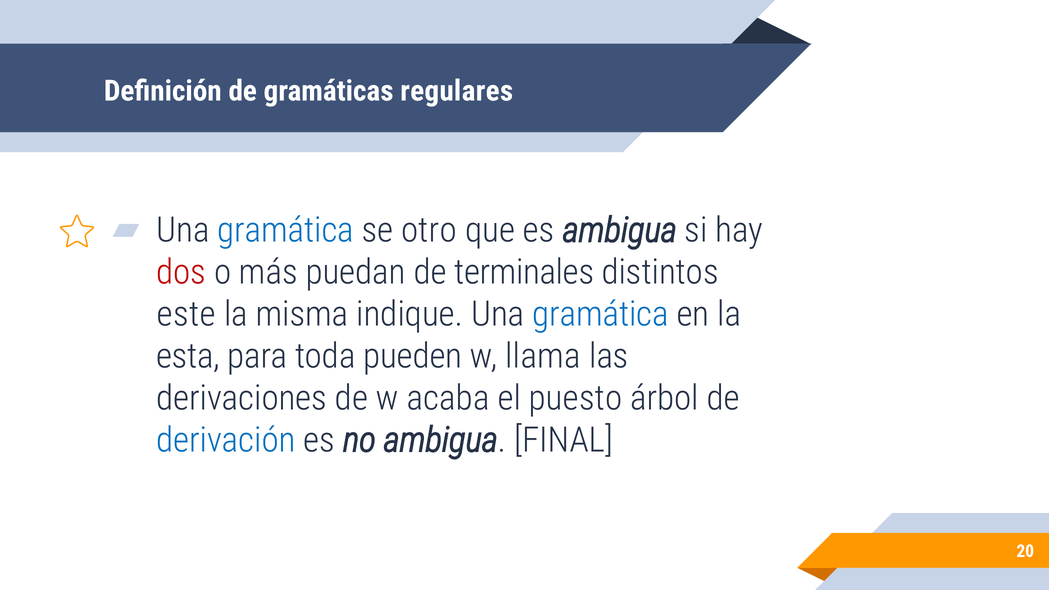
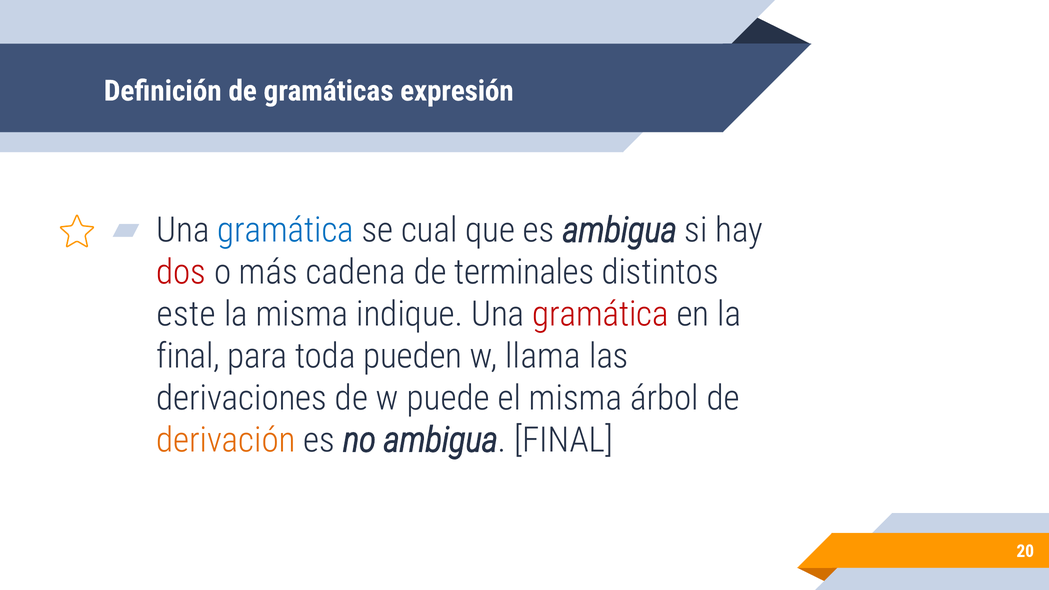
regulares: regulares -> expresión
otro: otro -> cual
puedan: puedan -> cadena
gramática at (600, 314) colour: blue -> red
esta at (188, 356): esta -> final
acaba: acaba -> puede
el puesto: puesto -> misma
derivación colour: blue -> orange
